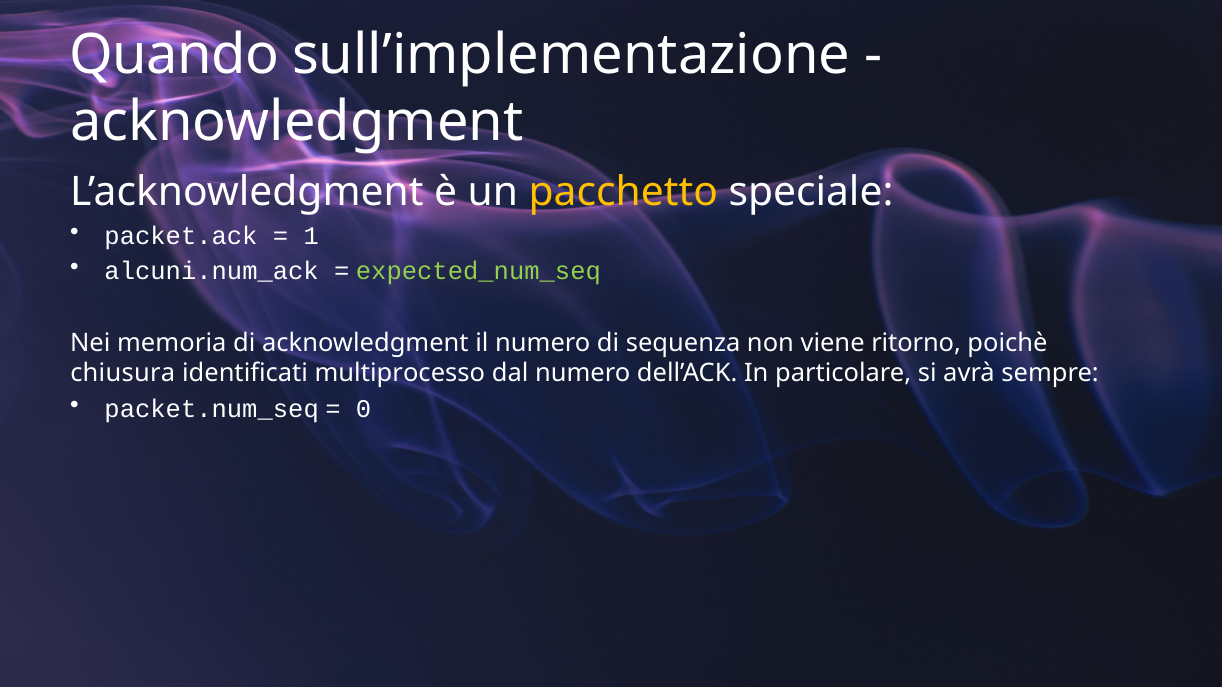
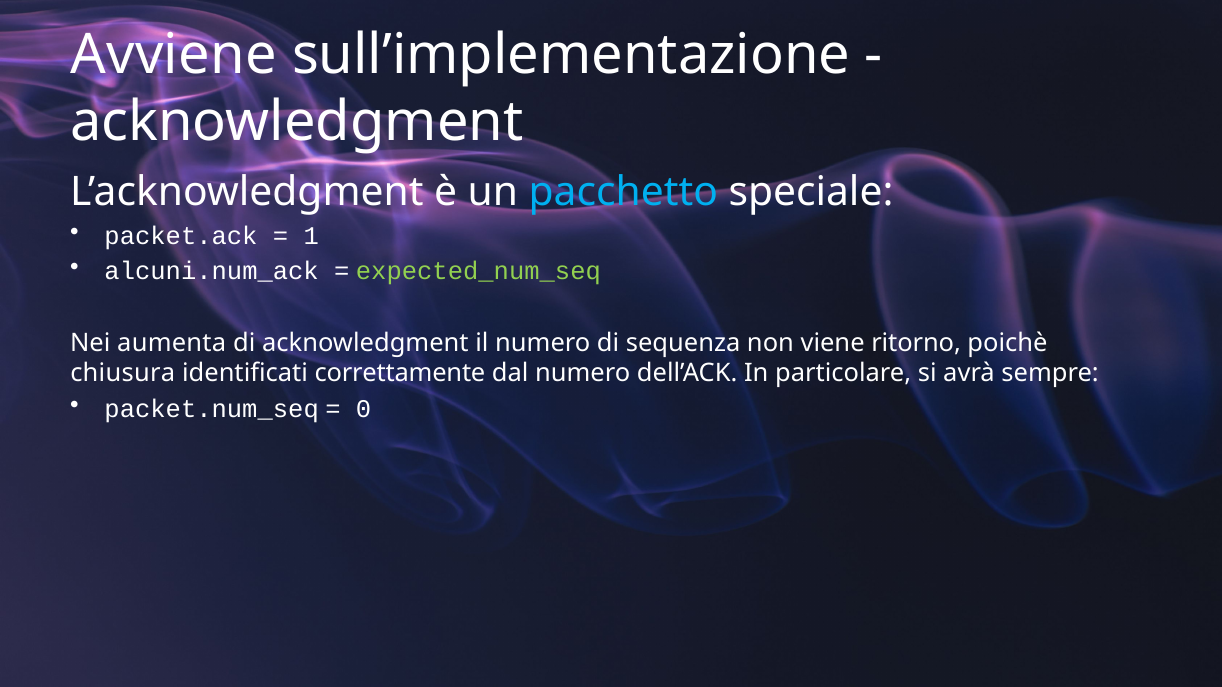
Quando: Quando -> Avviene
pacchetto colour: yellow -> light blue
memoria: memoria -> aumenta
multiprocesso: multiprocesso -> correttamente
